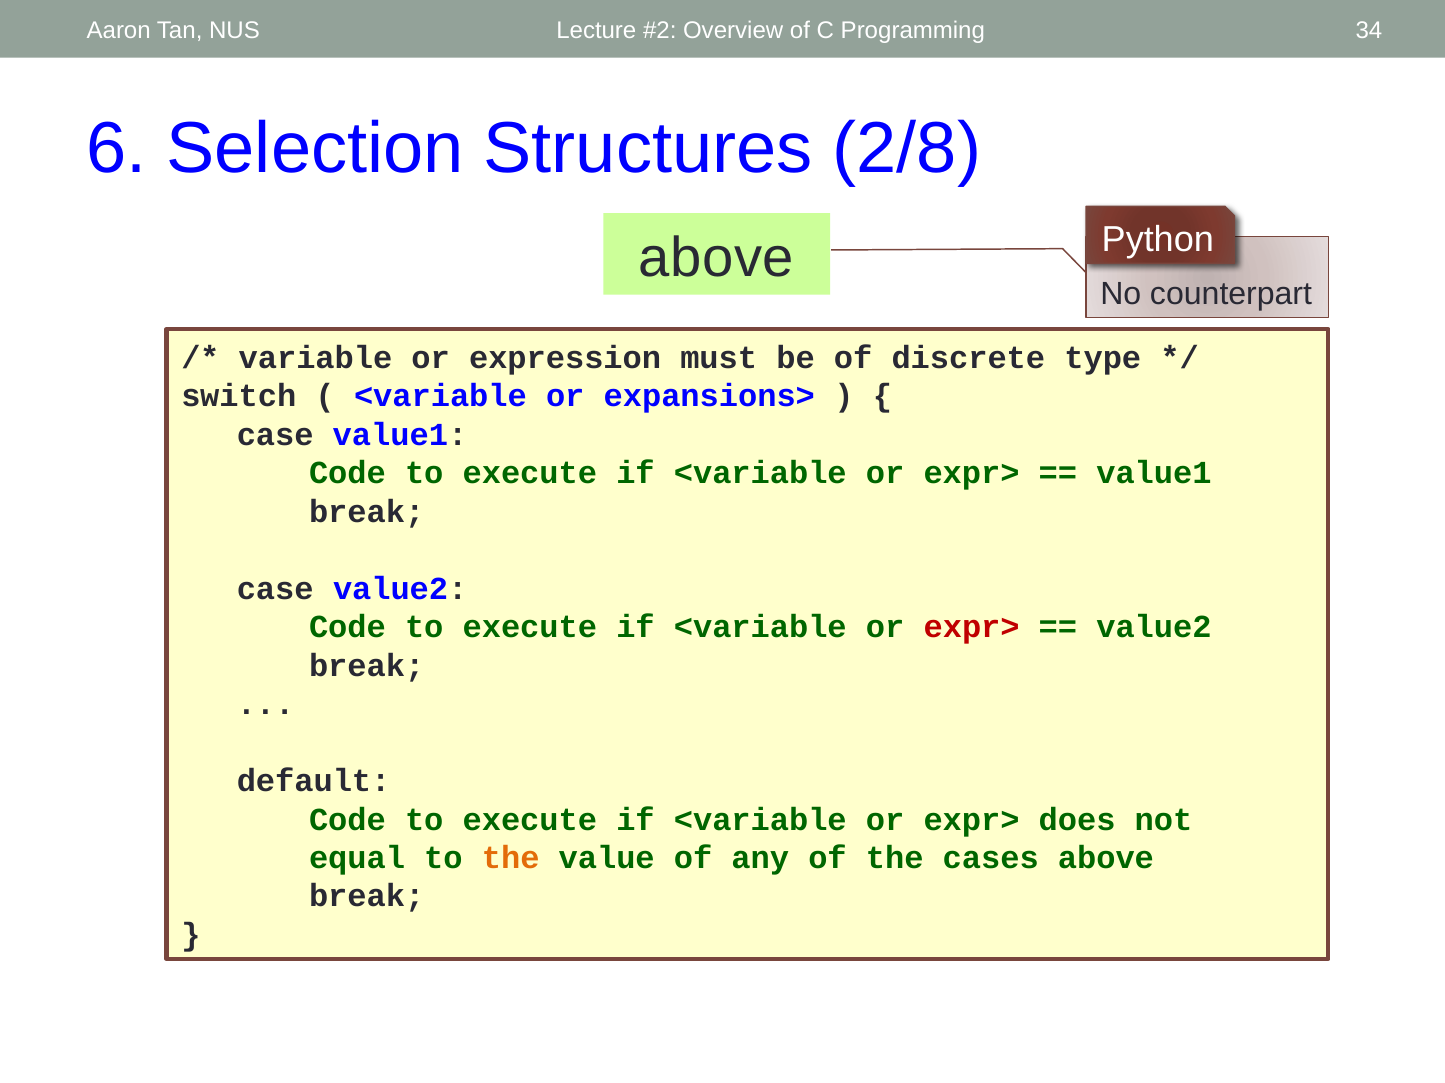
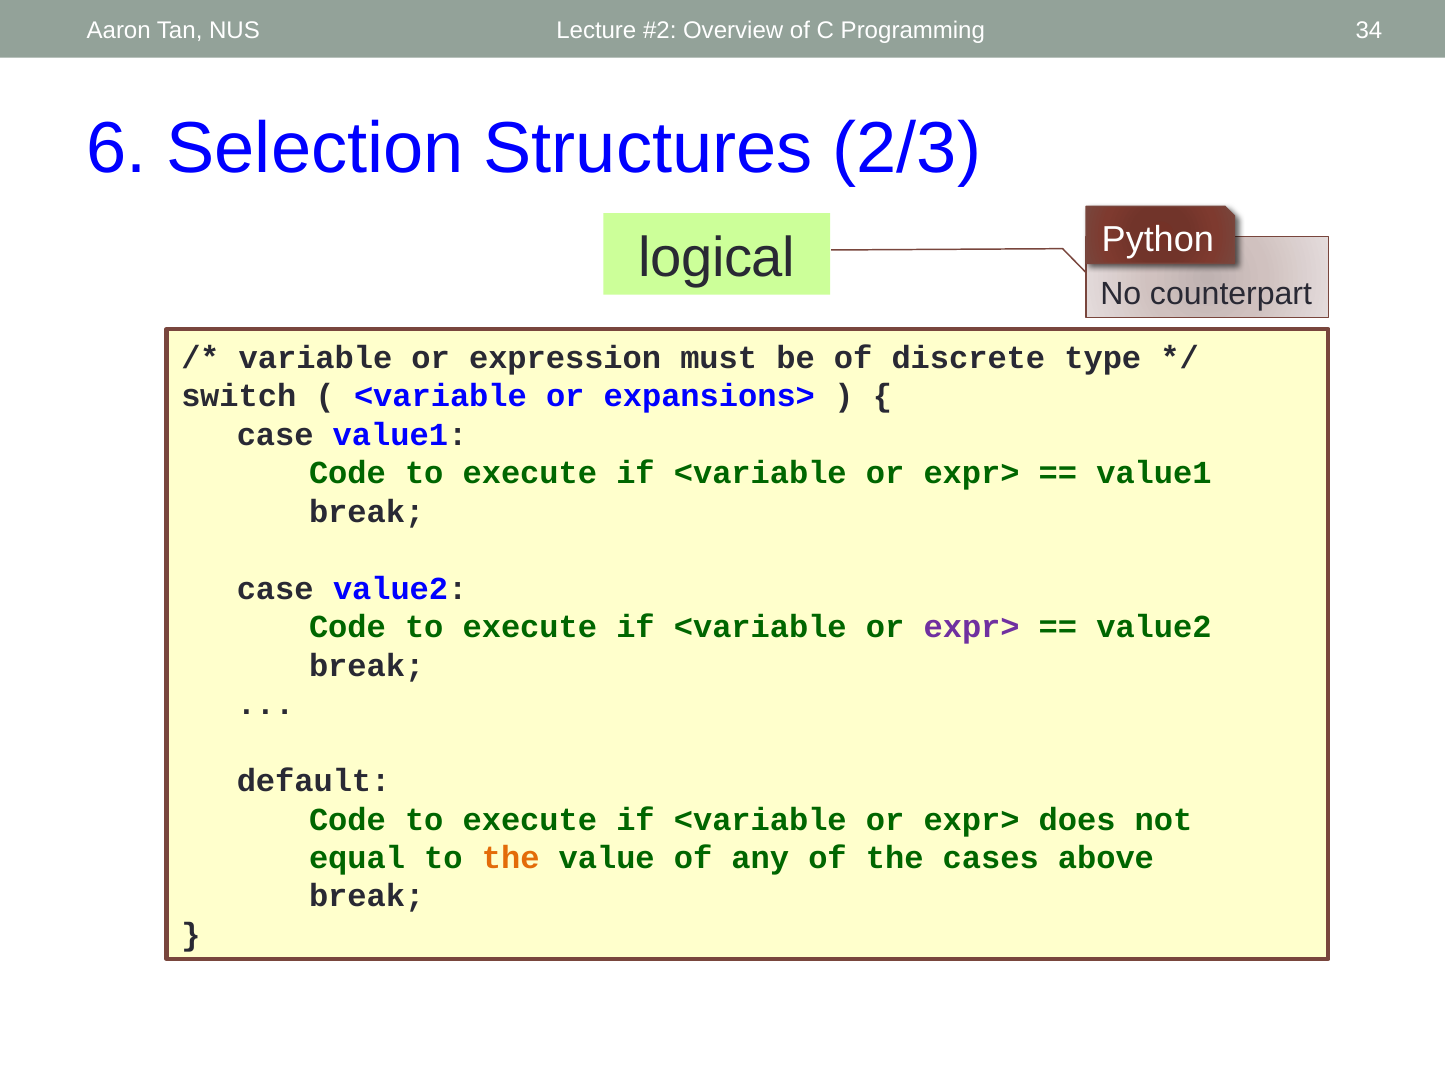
2/8: 2/8 -> 2/3
above at (716, 258): above -> logical
expr> at (972, 627) colour: red -> purple
